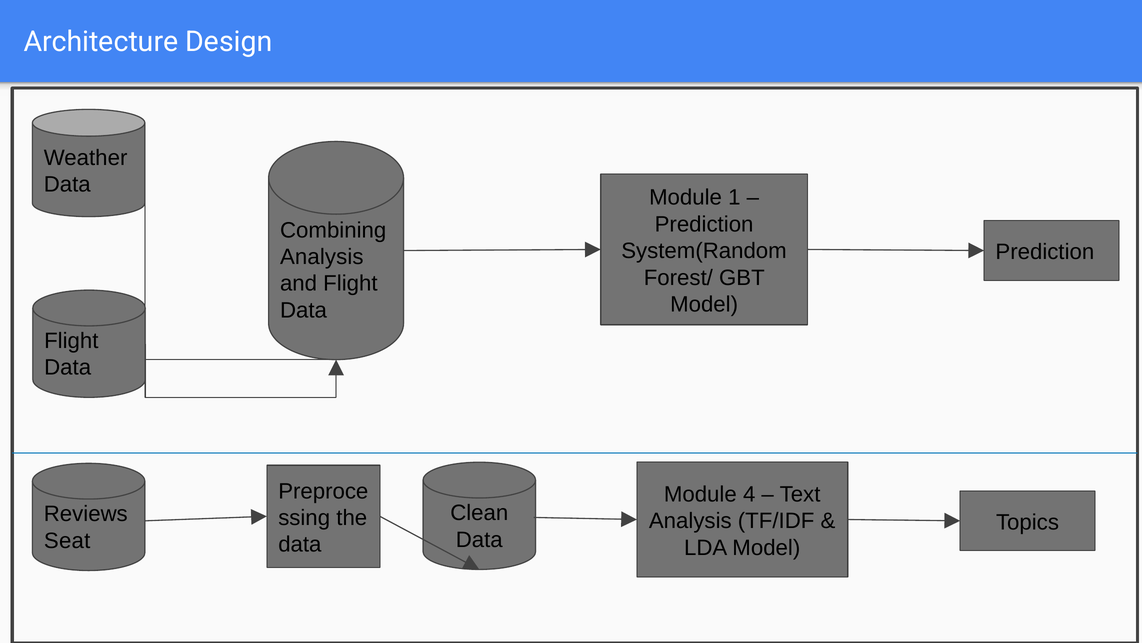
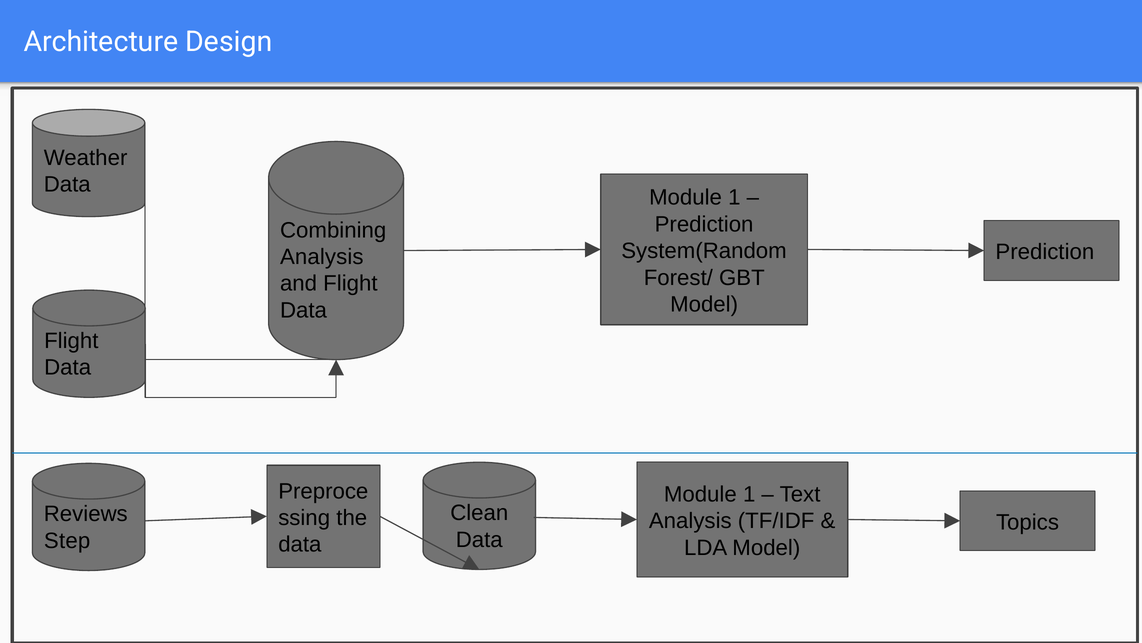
4 at (749, 494): 4 -> 1
Seat: Seat -> Step
